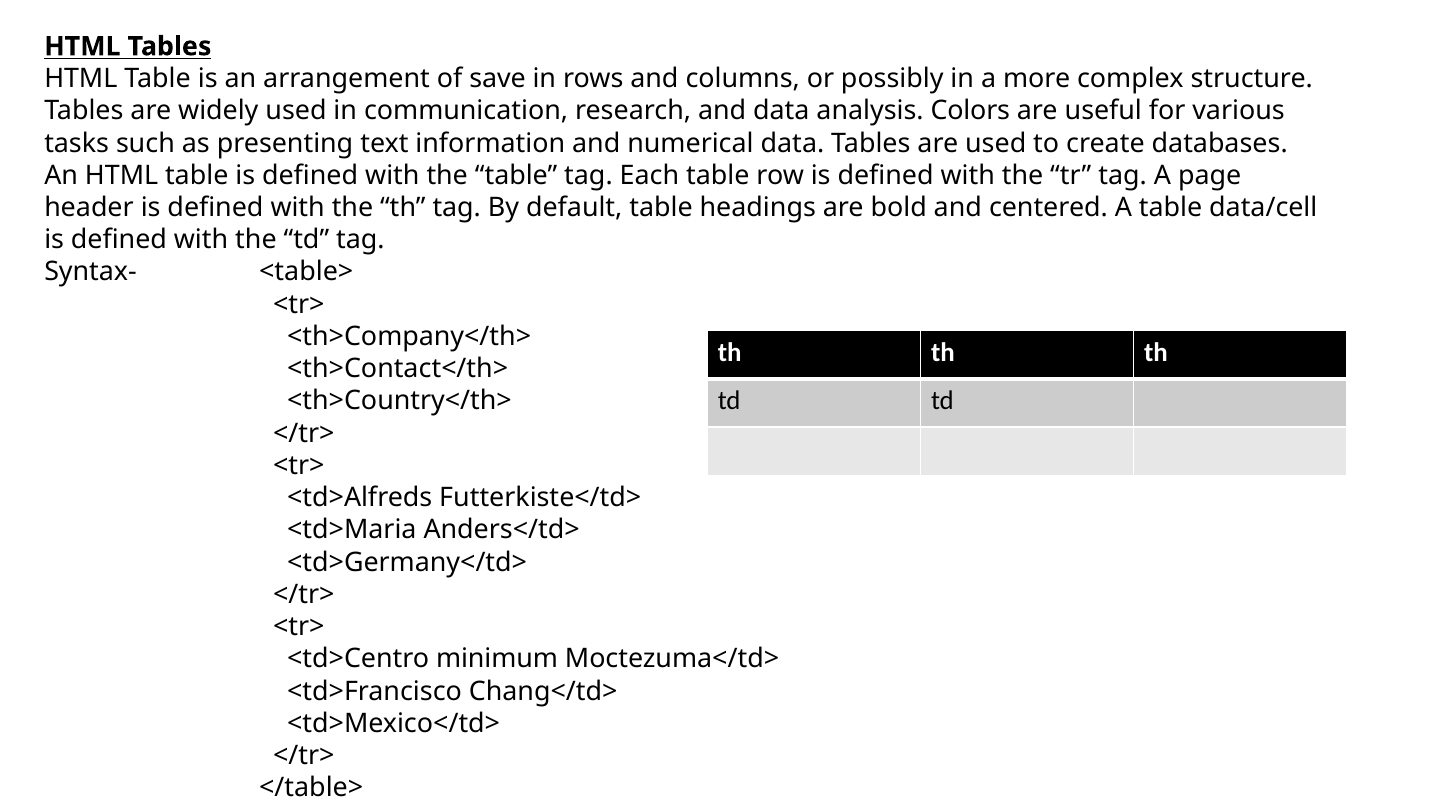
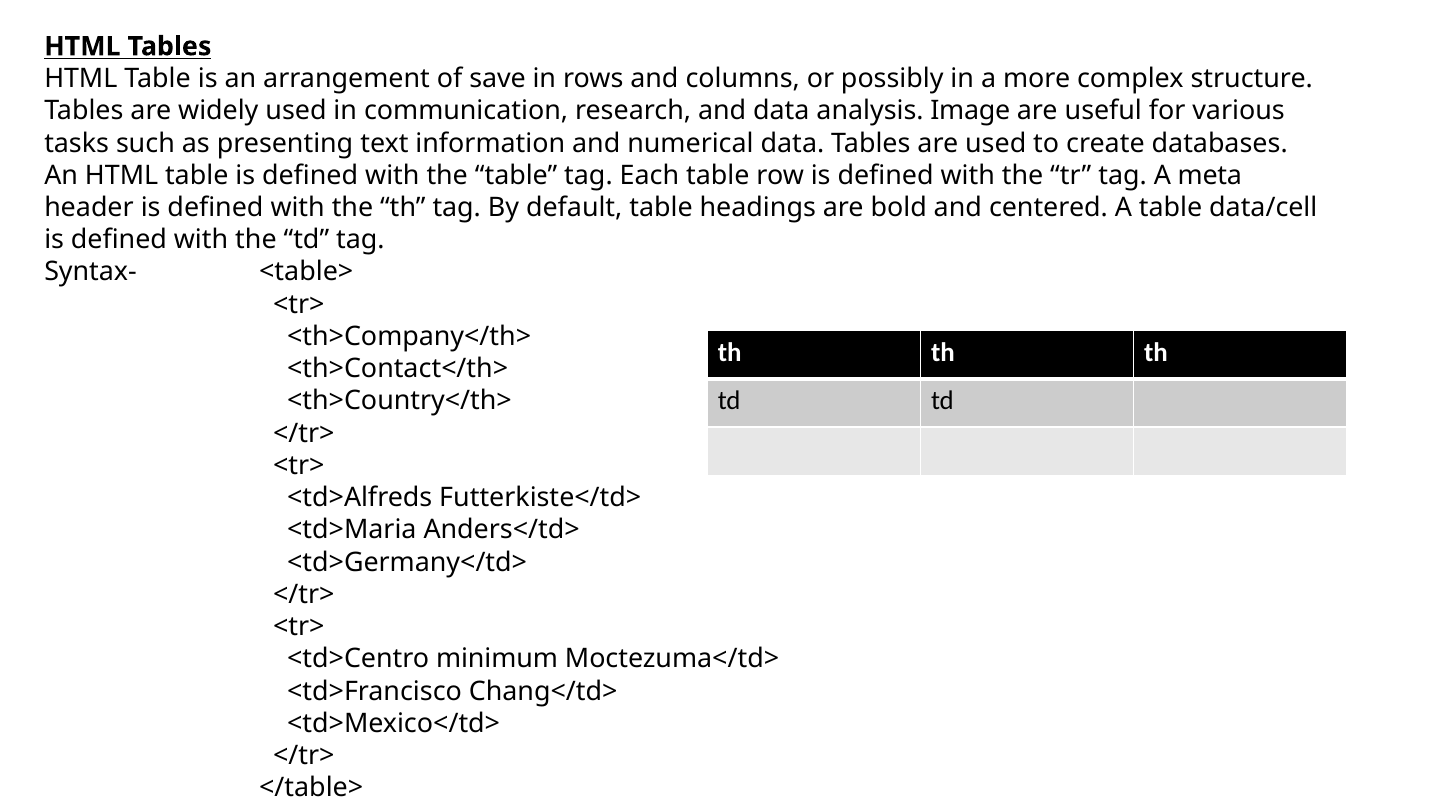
Colors: Colors -> Image
page: page -> meta
